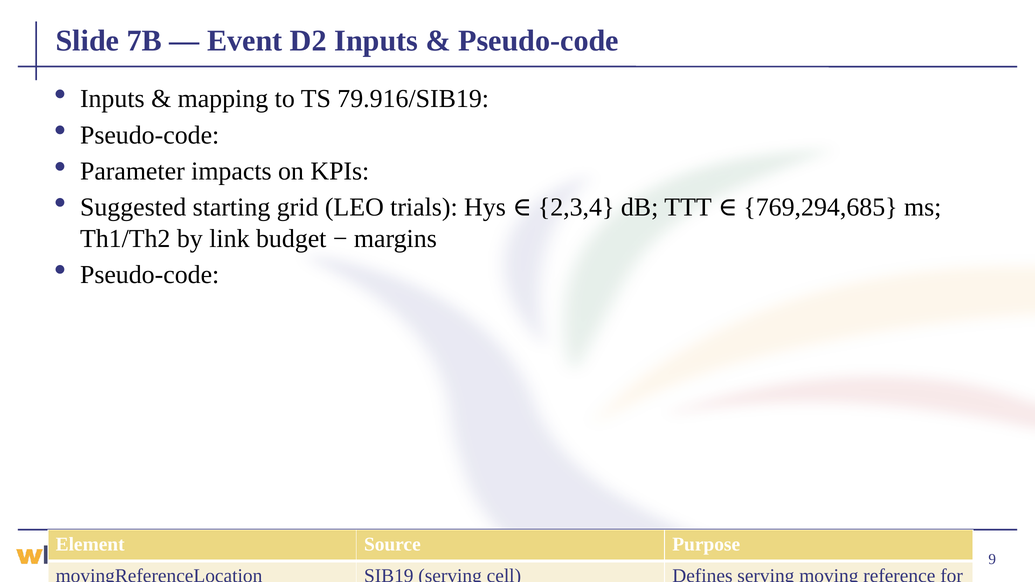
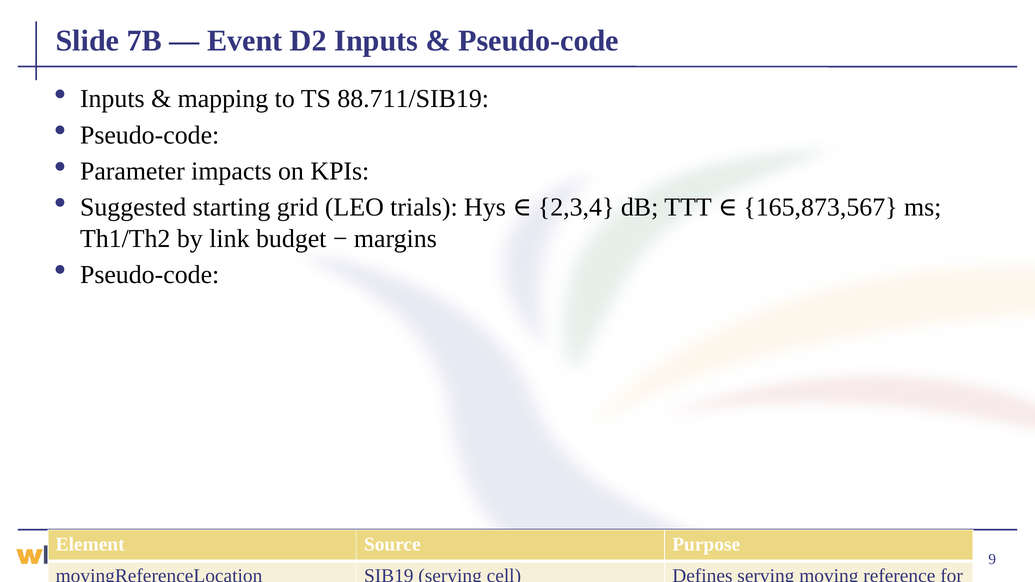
79.916/SIB19: 79.916/SIB19 -> 88.711/SIB19
769,294,685: 769,294,685 -> 165,873,567
